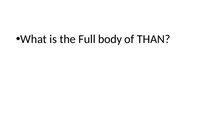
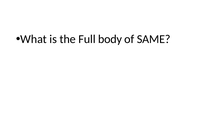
THAN: THAN -> SAME
